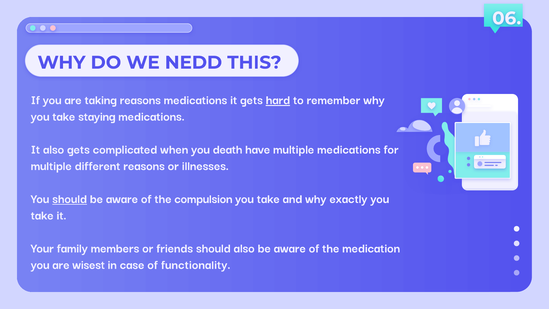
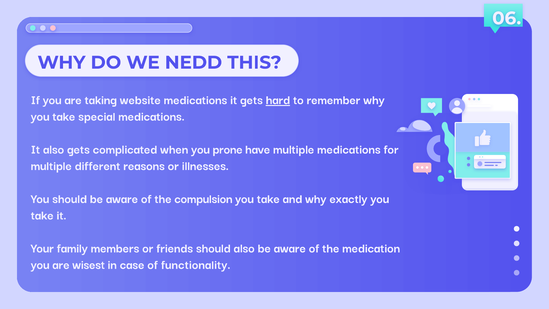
taking reasons: reasons -> website
staying: staying -> special
death: death -> prone
should at (70, 198) underline: present -> none
